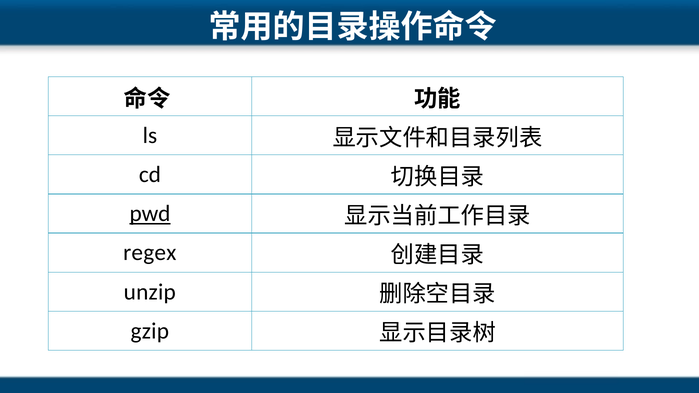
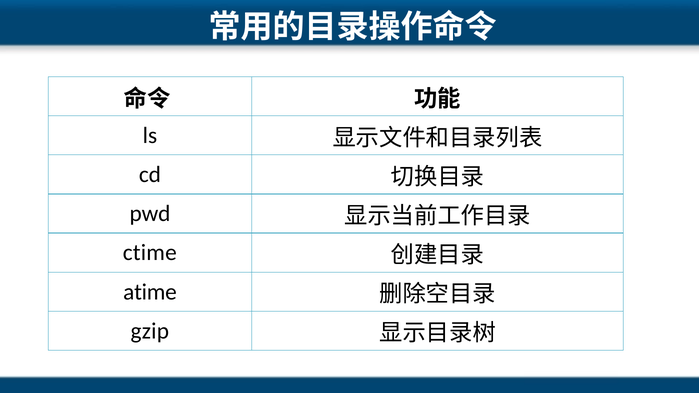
pwd underline: present -> none
regex: regex -> ctime
unzip: unzip -> atime
